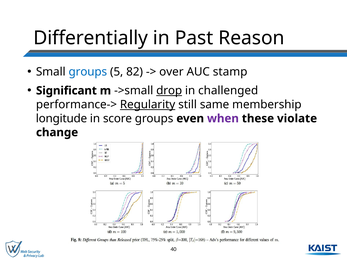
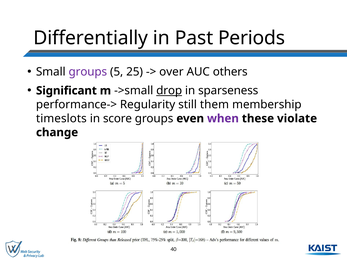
Reason: Reason -> Periods
groups at (88, 72) colour: blue -> purple
82: 82 -> 25
stamp: stamp -> others
challenged: challenged -> sparseness
Regularity underline: present -> none
same: same -> them
longitude: longitude -> timeslots
